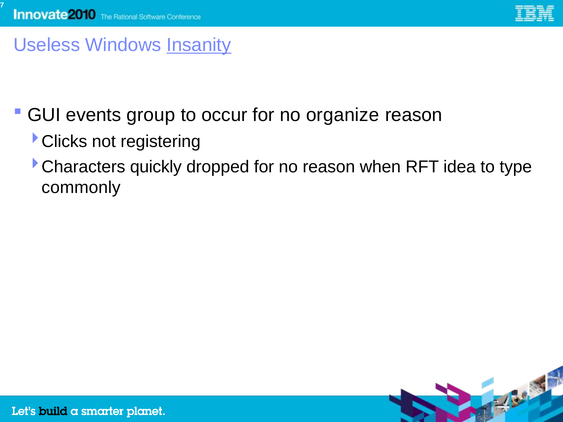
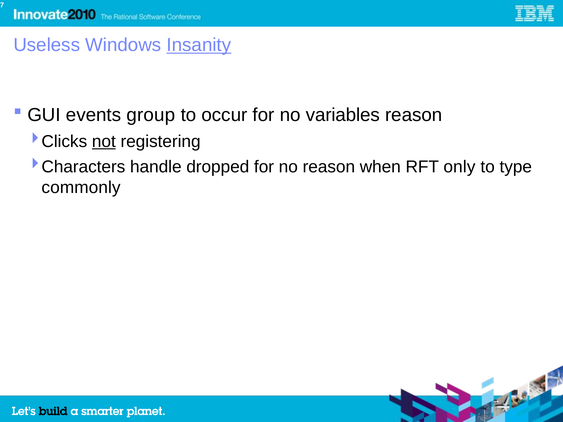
organize: organize -> variables
not underline: none -> present
quickly: quickly -> handle
idea: idea -> only
